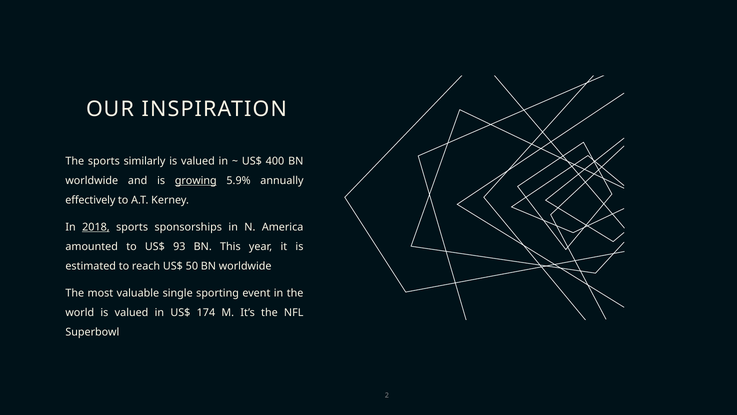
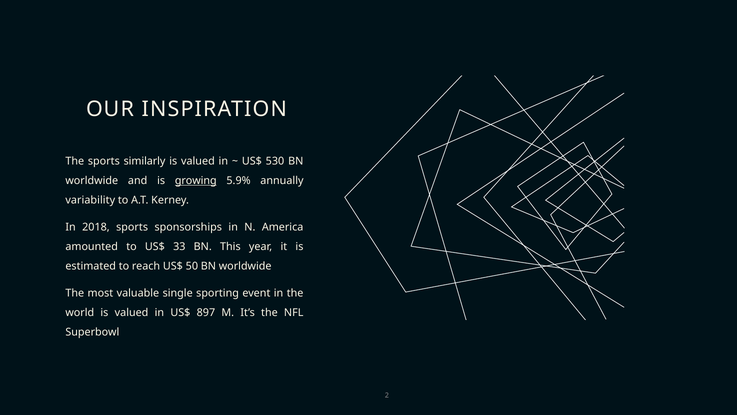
400: 400 -> 530
effectively: effectively -> variability
2018 underline: present -> none
93: 93 -> 33
174: 174 -> 897
